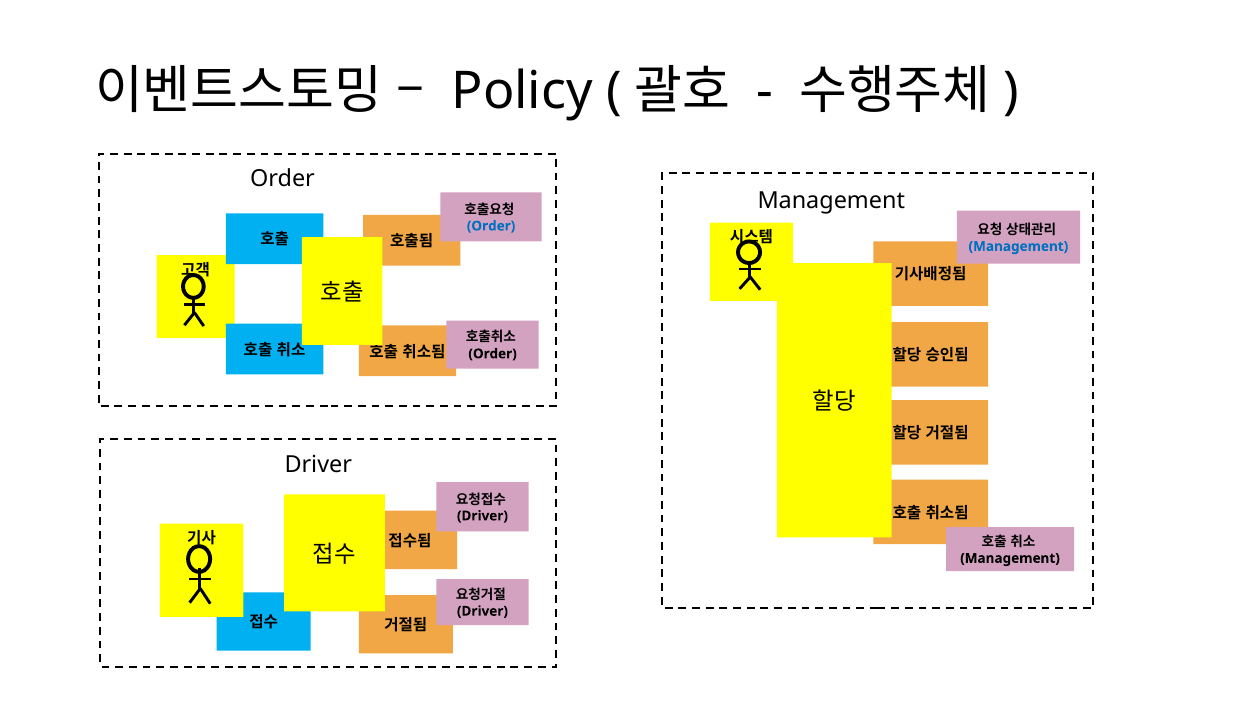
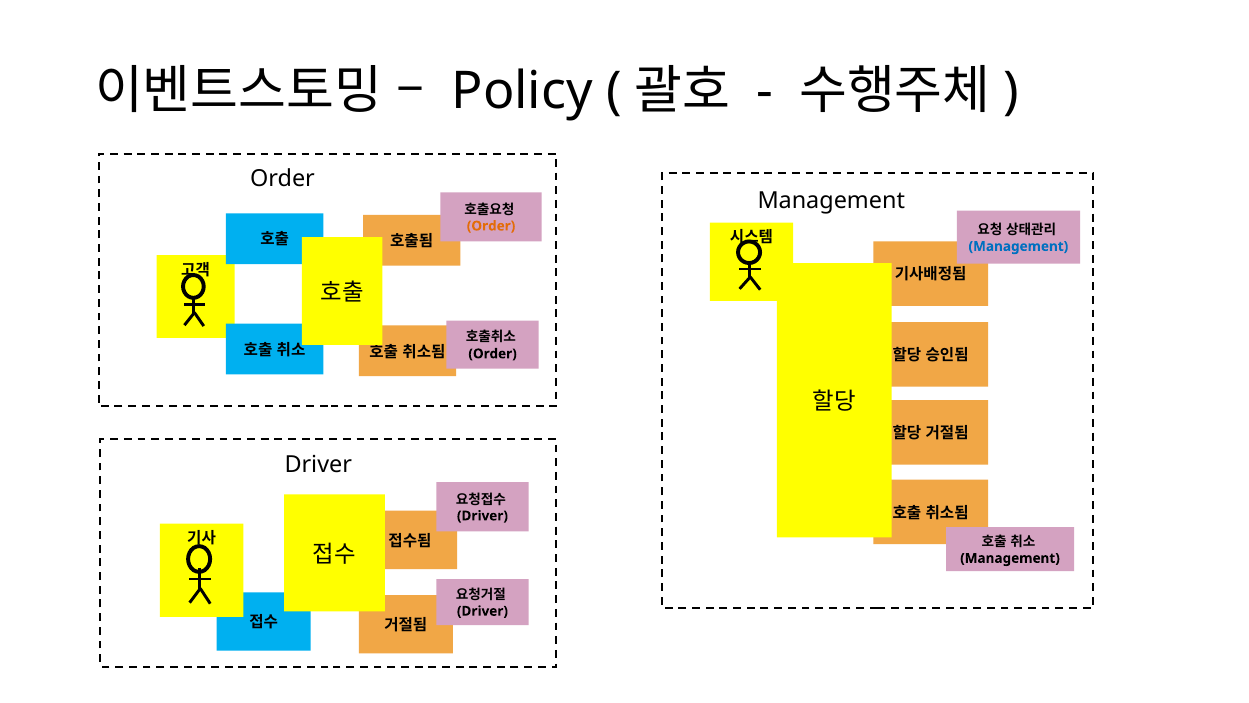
Order at (491, 226) colour: blue -> orange
